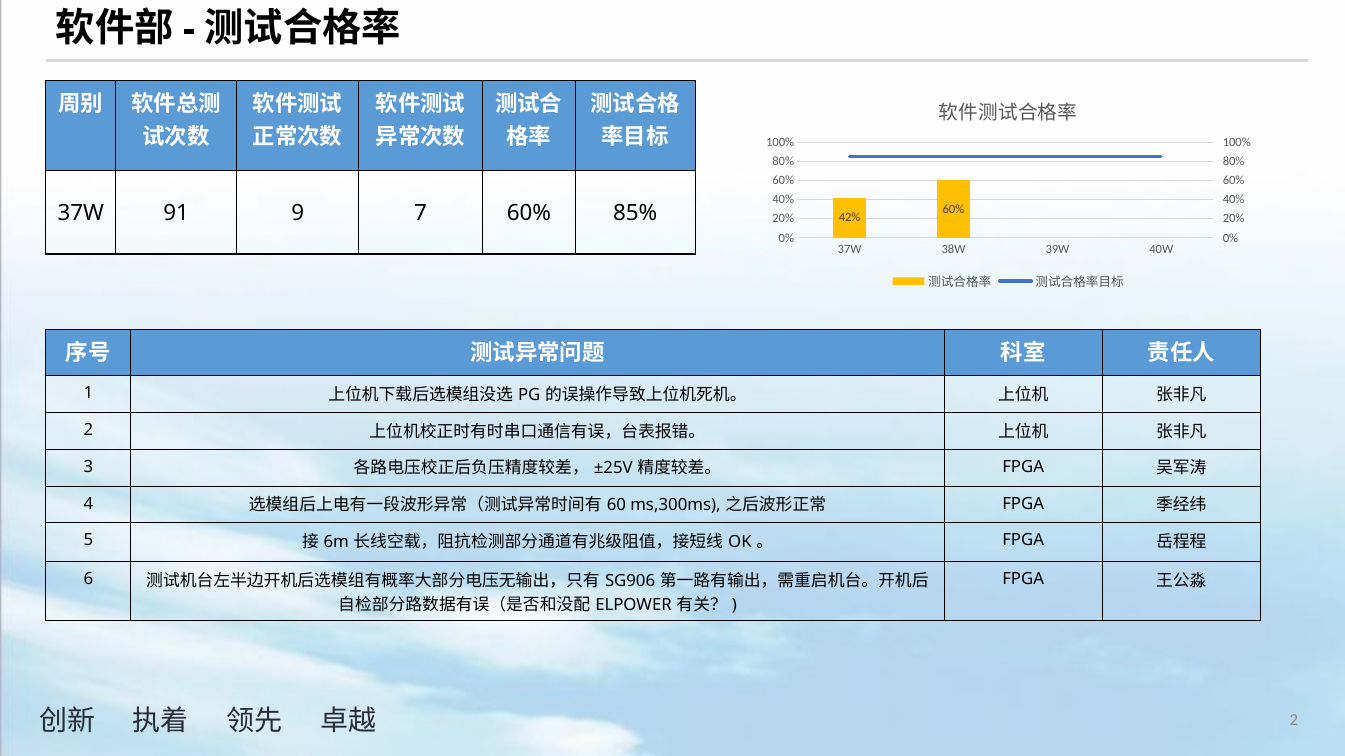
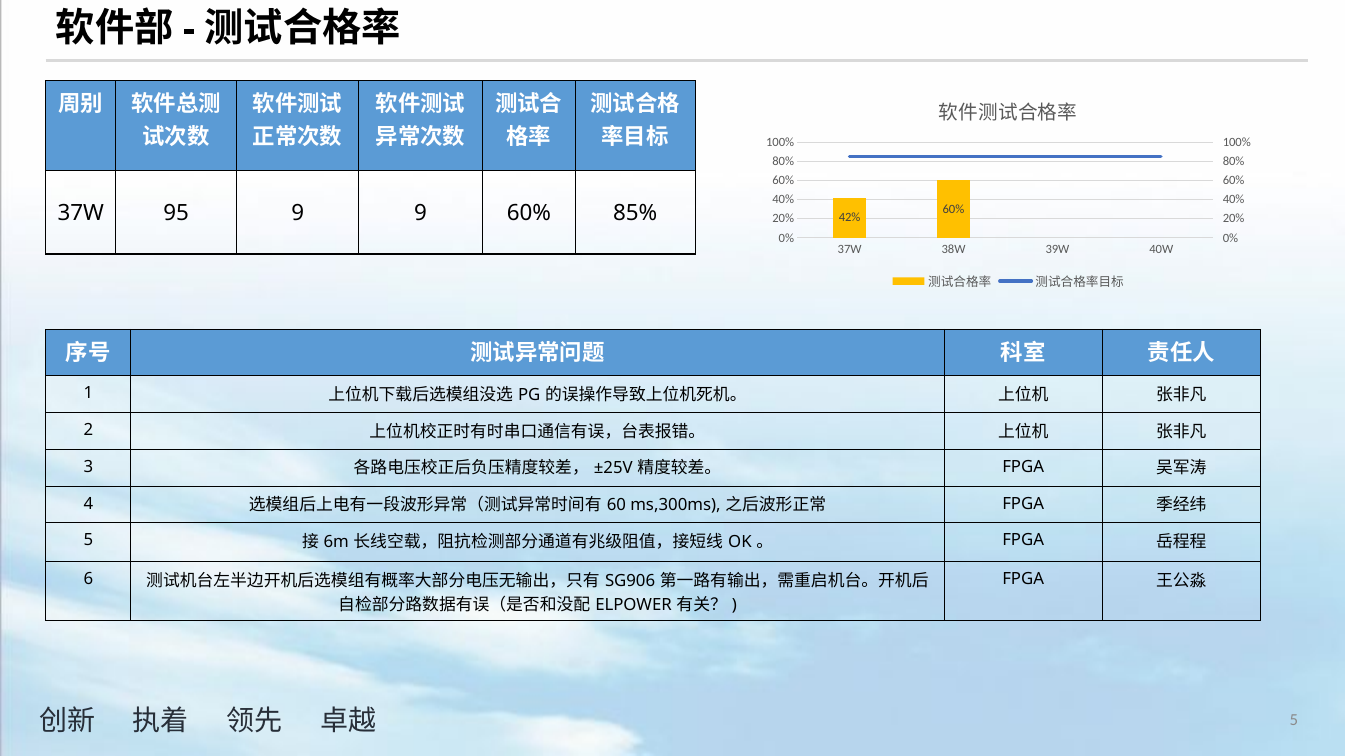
91: 91 -> 95
9 7: 7 -> 9
2 at (1294, 721): 2 -> 5
